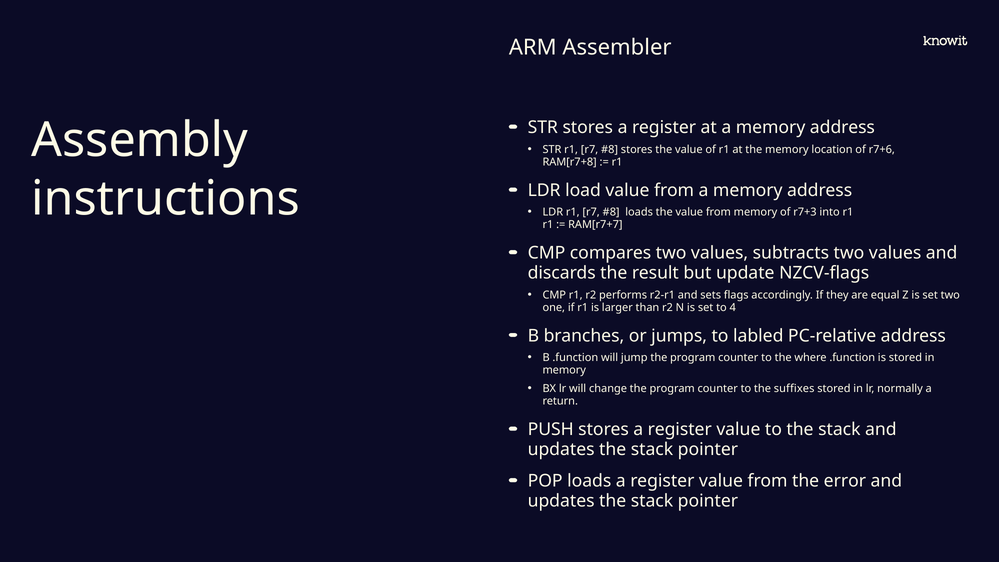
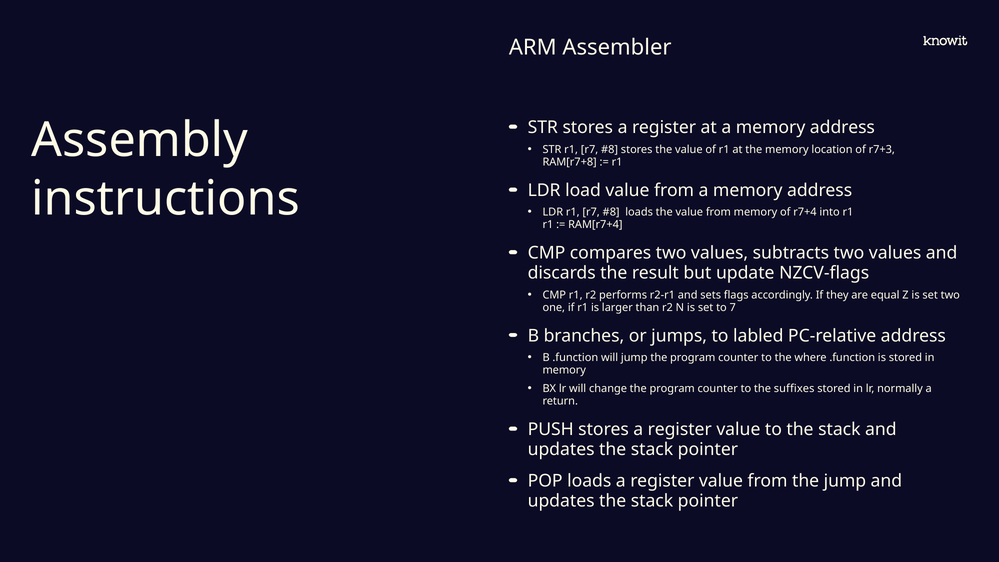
r7+6: r7+6 -> r7+3
r7+3: r7+3 -> r7+4
RAM[r7+7: RAM[r7+7 -> RAM[r7+4
4: 4 -> 7
the error: error -> jump
